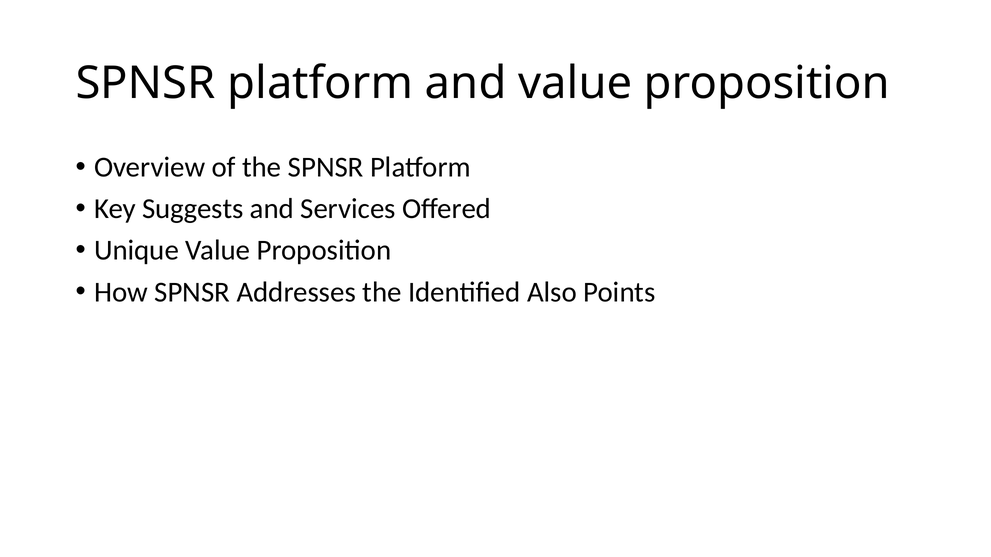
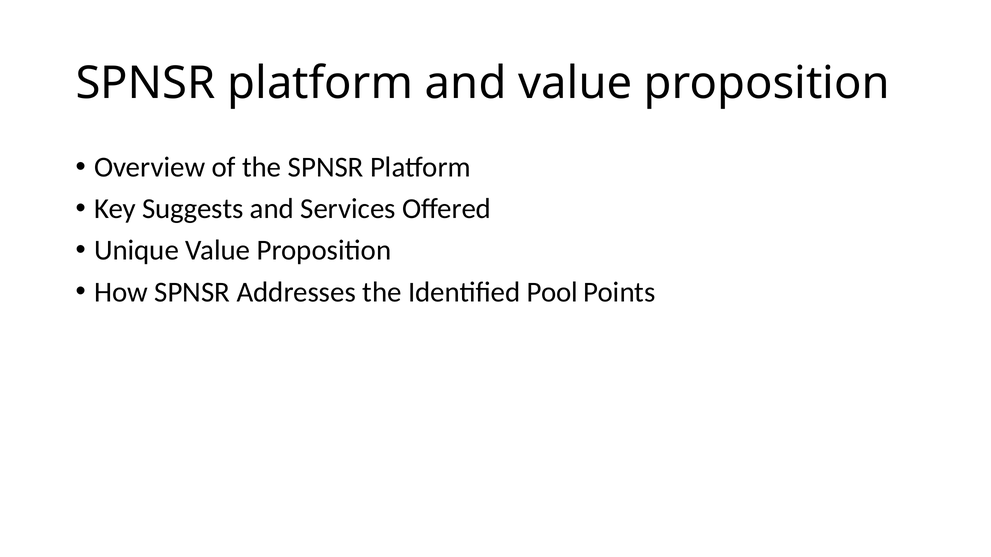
Also: Also -> Pool
